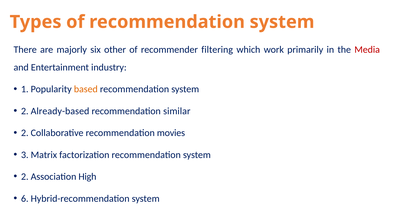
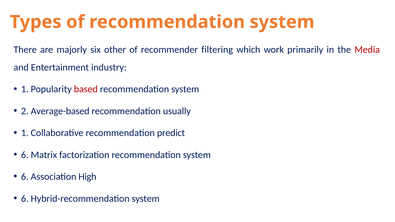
based colour: orange -> red
Already-based: Already-based -> Average-based
similar: similar -> usually
2 at (25, 133): 2 -> 1
movies: movies -> predict
3 at (25, 155): 3 -> 6
2 at (25, 177): 2 -> 6
